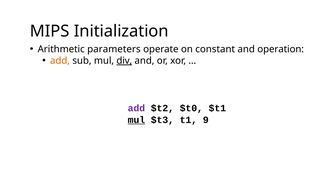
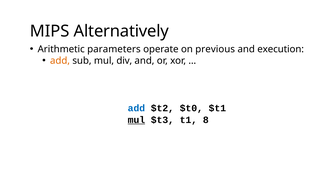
Initialization: Initialization -> Alternatively
constant: constant -> previous
operation: operation -> execution
div underline: present -> none
add at (136, 108) colour: purple -> blue
9: 9 -> 8
